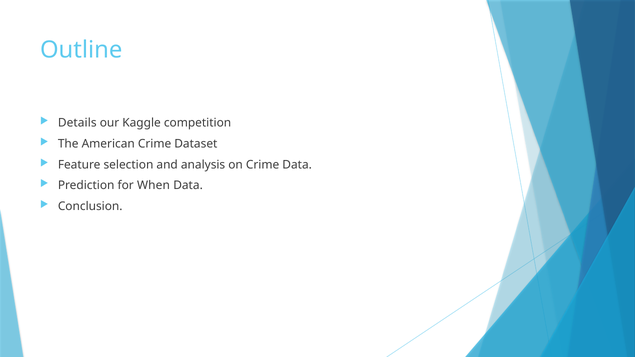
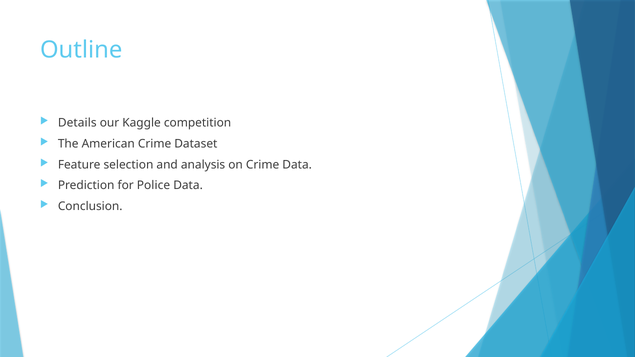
When: When -> Police
